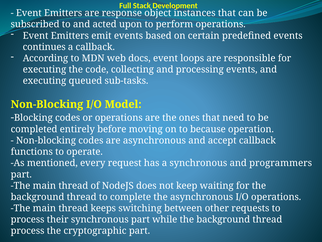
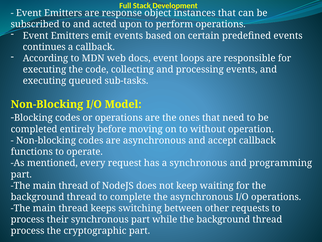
because: because -> without
programmers: programmers -> programming
